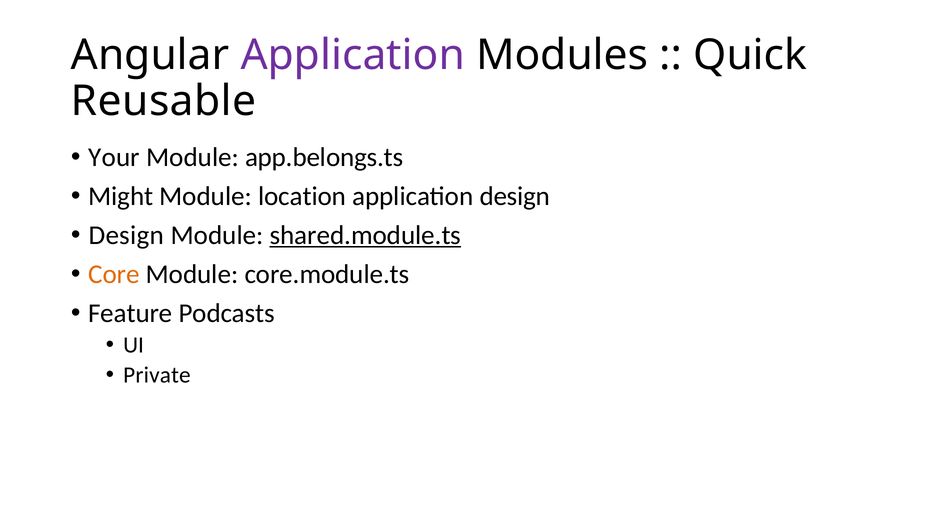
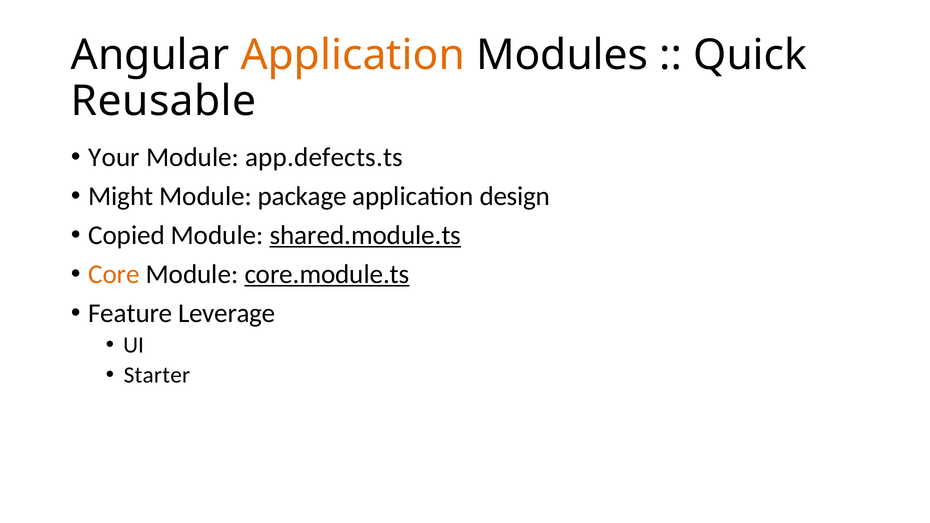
Application at (353, 55) colour: purple -> orange
app.belongs.ts: app.belongs.ts -> app.defects.ts
location: location -> package
Design at (126, 235): Design -> Copied
core.module.ts underline: none -> present
Podcasts: Podcasts -> Leverage
Private: Private -> Starter
